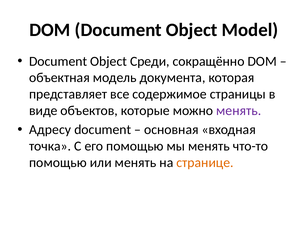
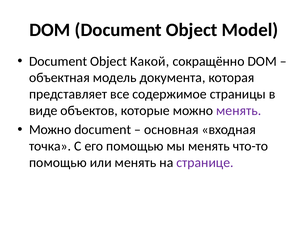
Среди: Среди -> Какой
Адресу at (50, 130): Адресу -> Можно
странице colour: orange -> purple
